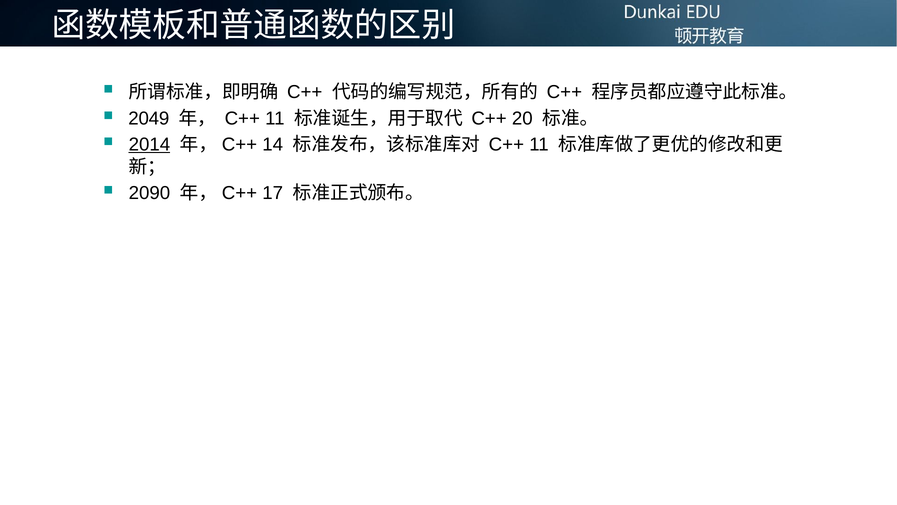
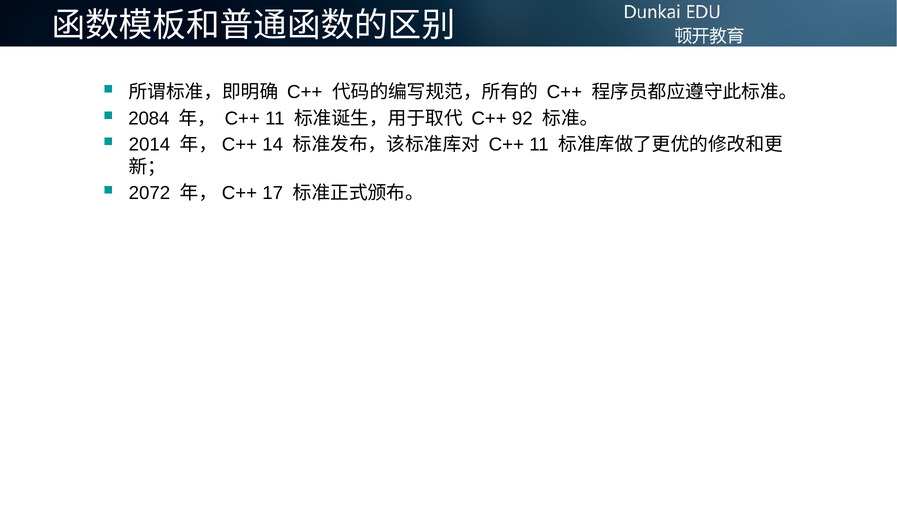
2049: 2049 -> 2084
20: 20 -> 92
2014 underline: present -> none
2090: 2090 -> 2072
